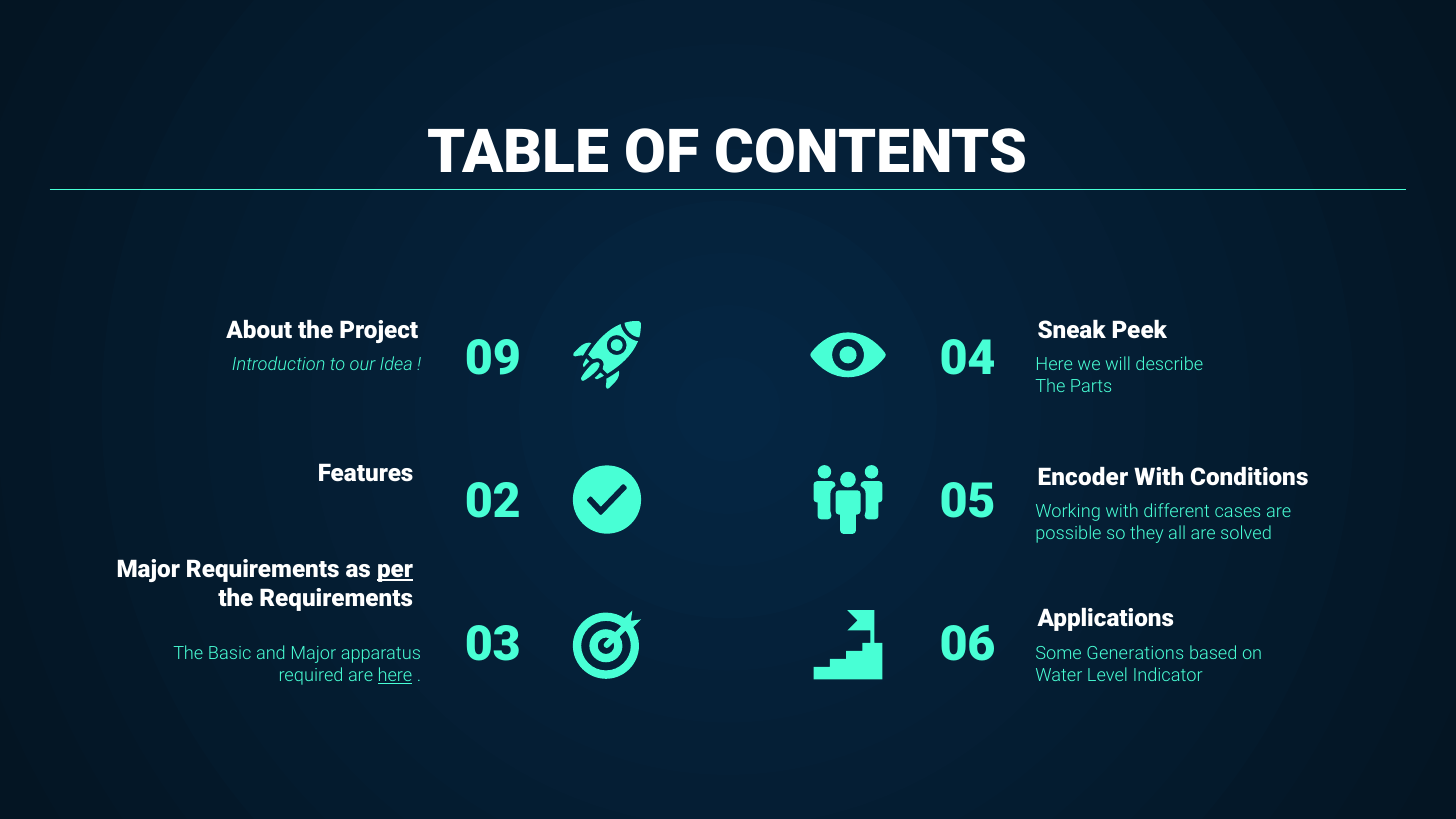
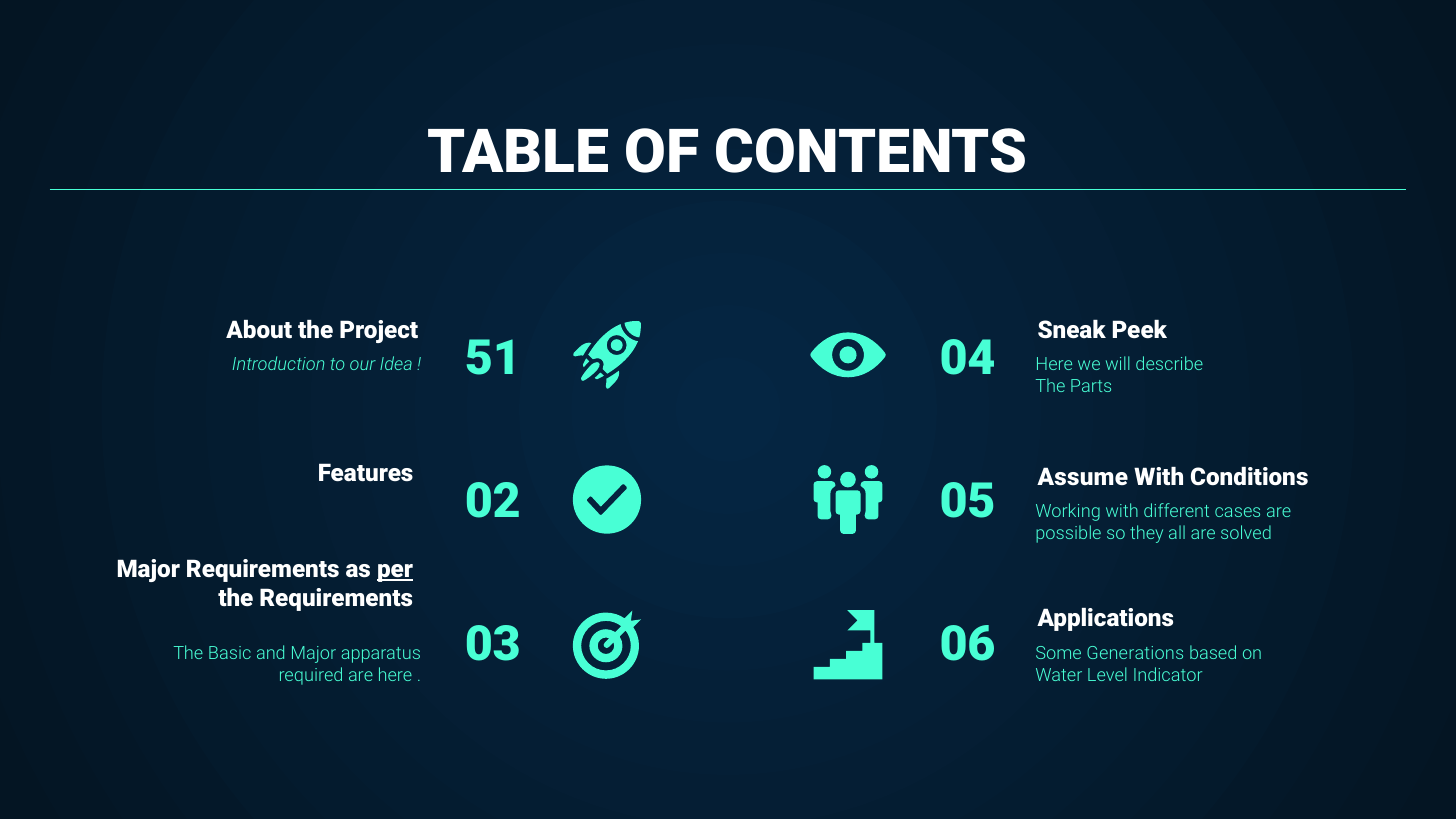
09: 09 -> 51
Encoder: Encoder -> Assume
here at (395, 675) underline: present -> none
